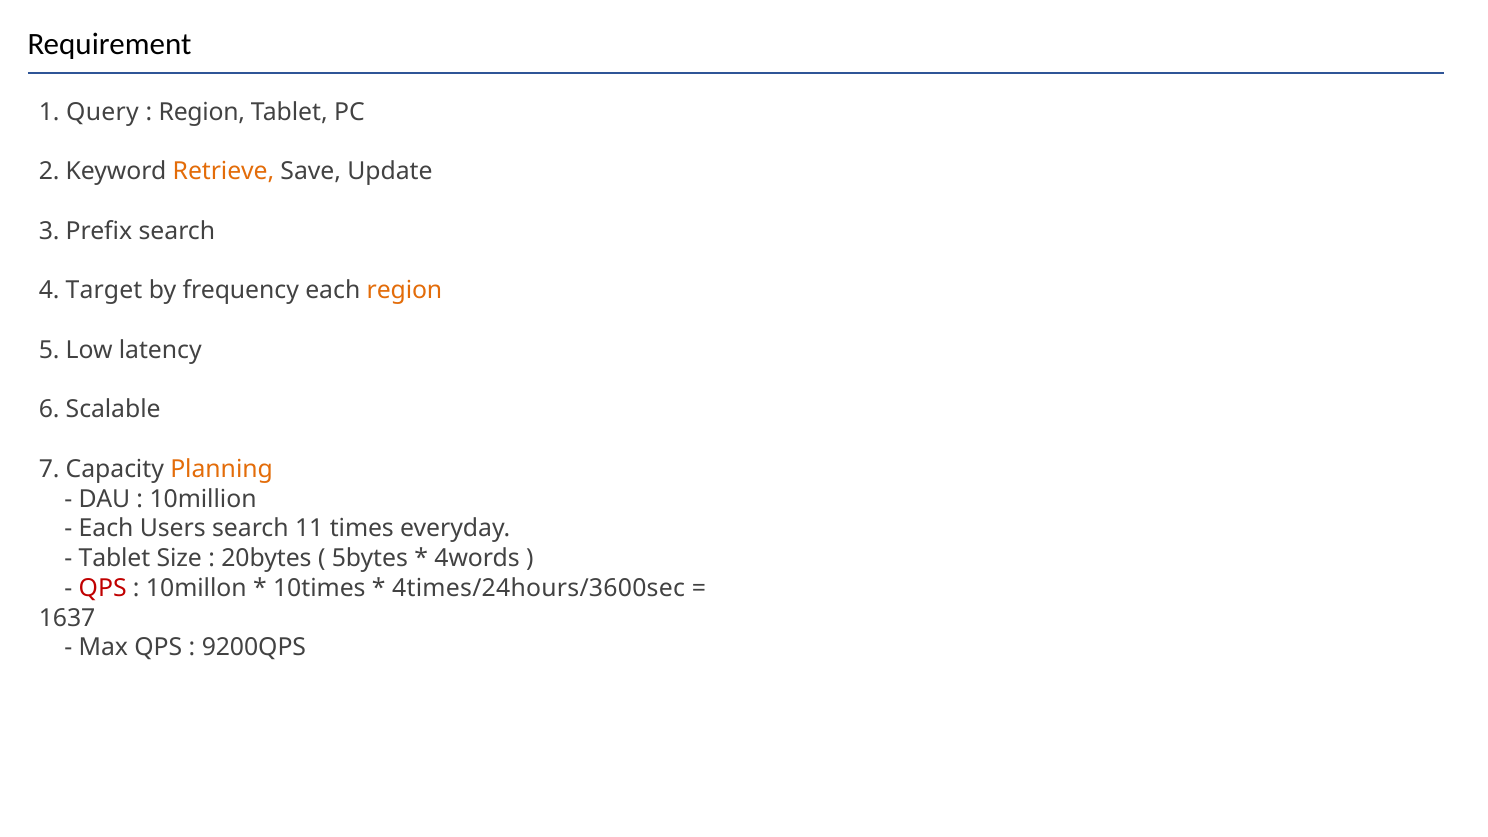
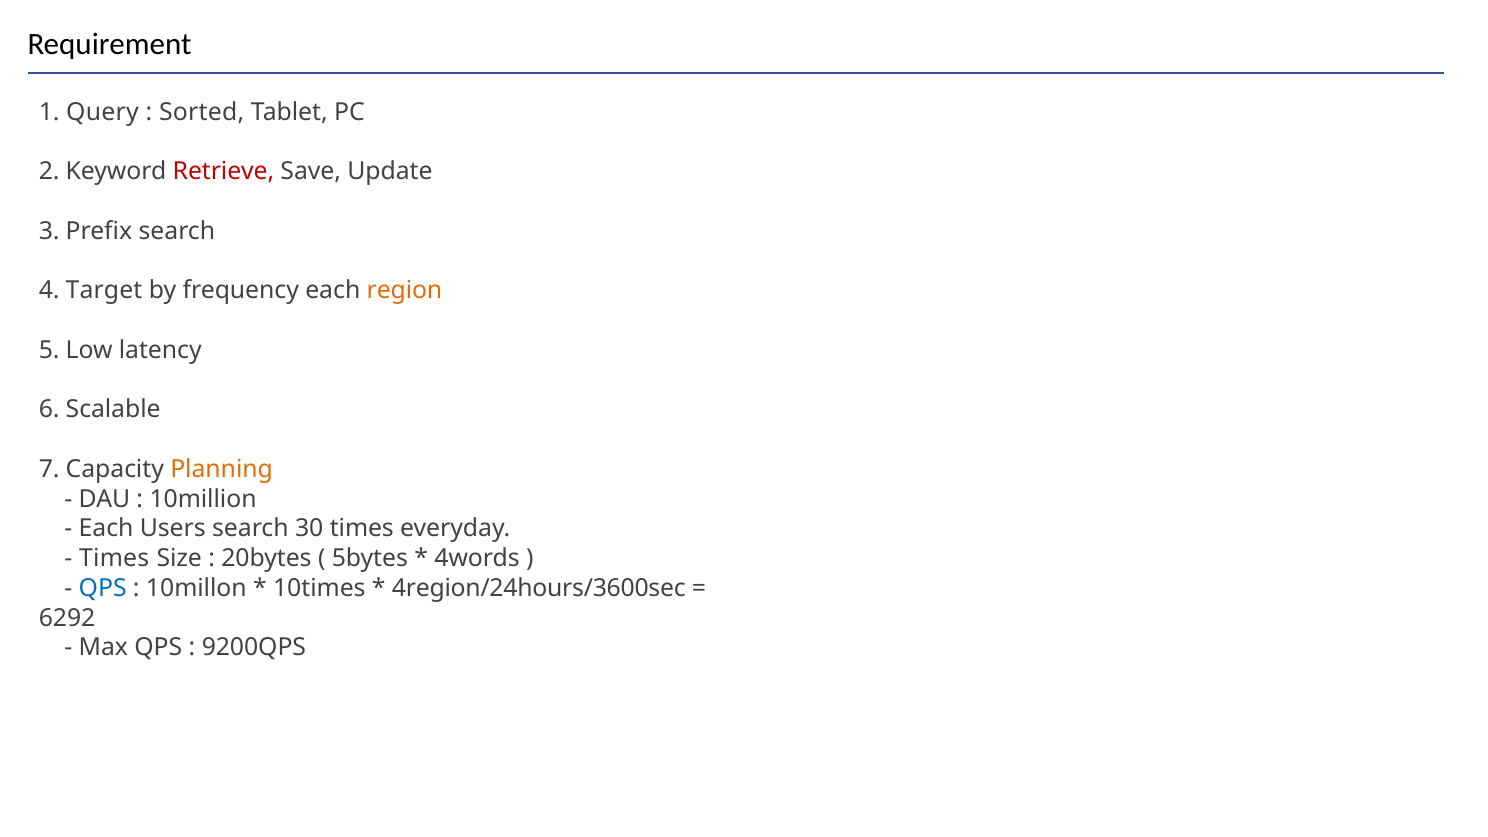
Region at (202, 112): Region -> Sorted
Retrieve colour: orange -> red
11: 11 -> 30
Tablet at (114, 558): Tablet -> Times
QPS at (103, 588) colour: red -> blue
4times/24hours/3600sec: 4times/24hours/3600sec -> 4region/24hours/3600sec
1637: 1637 -> 6292
